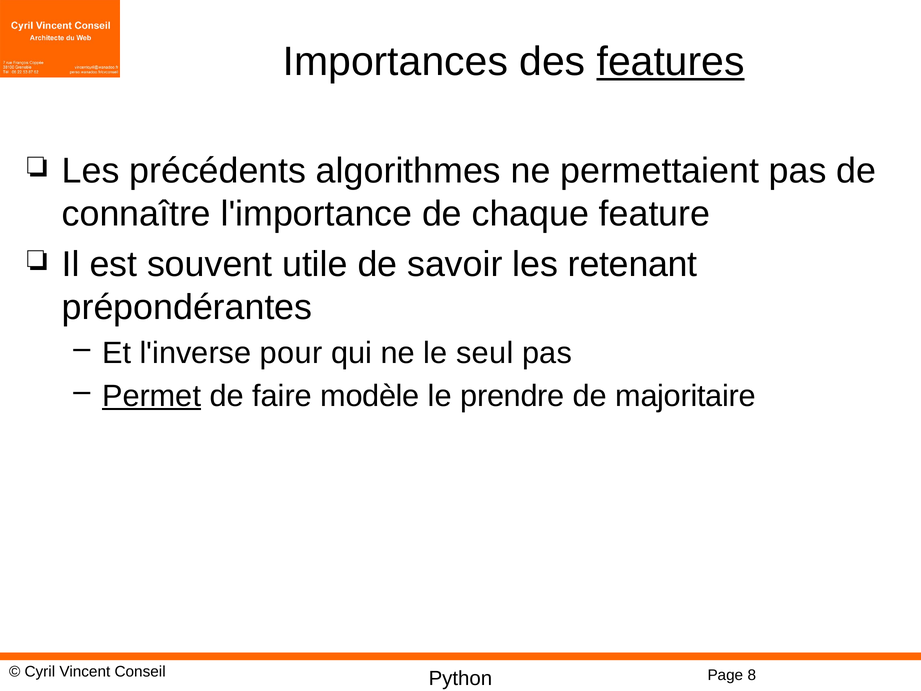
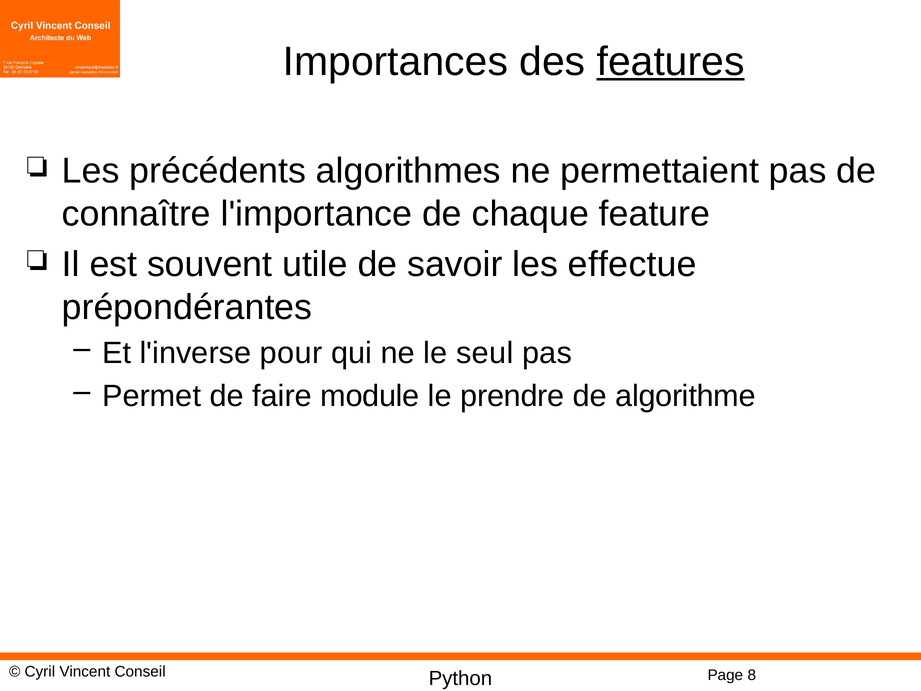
retenant: retenant -> effectue
Permet underline: present -> none
modèle: modèle -> module
majoritaire: majoritaire -> algorithme
